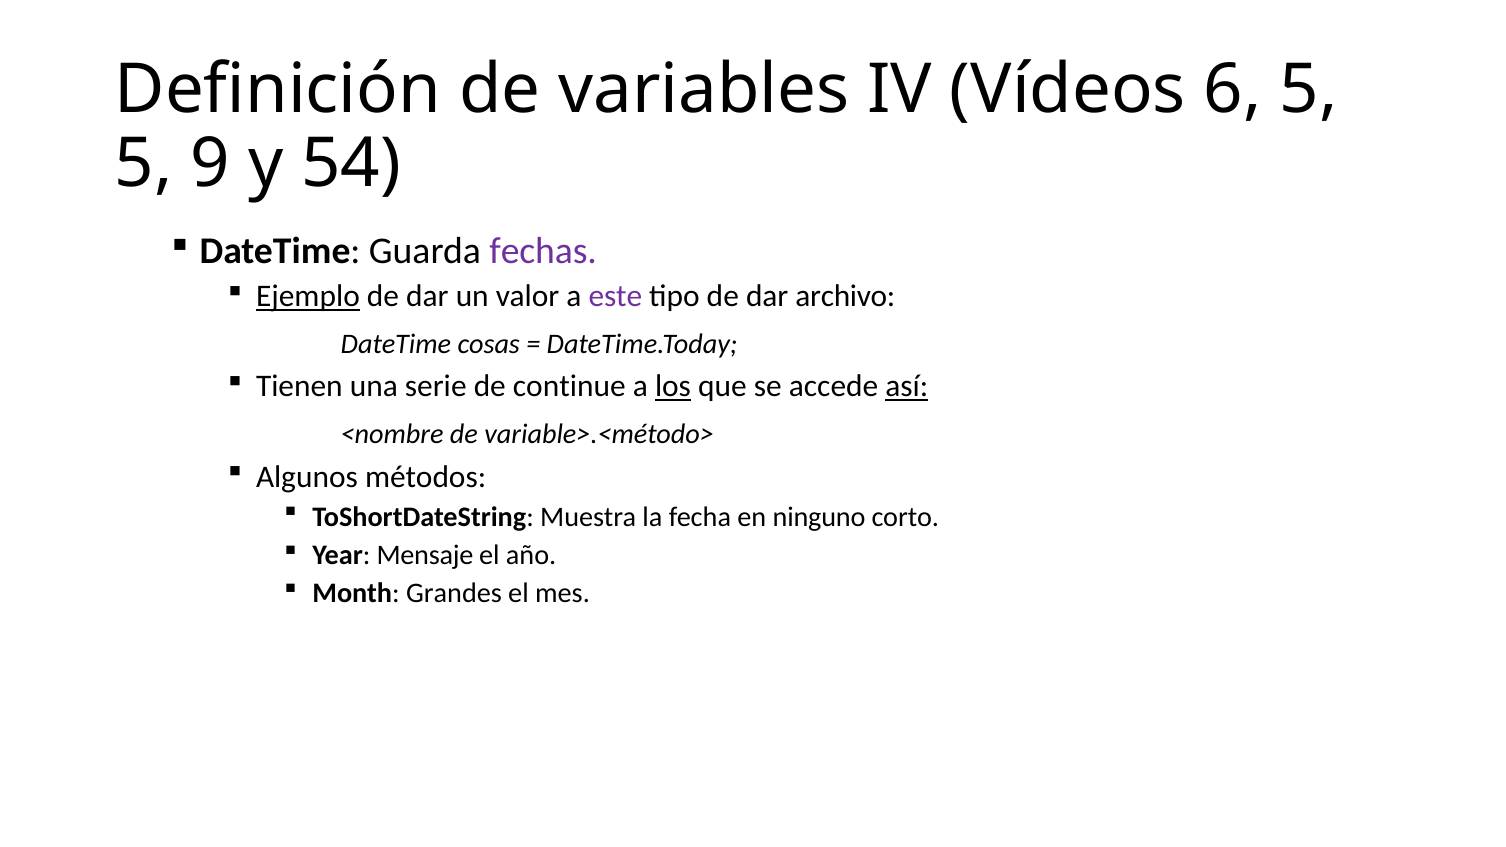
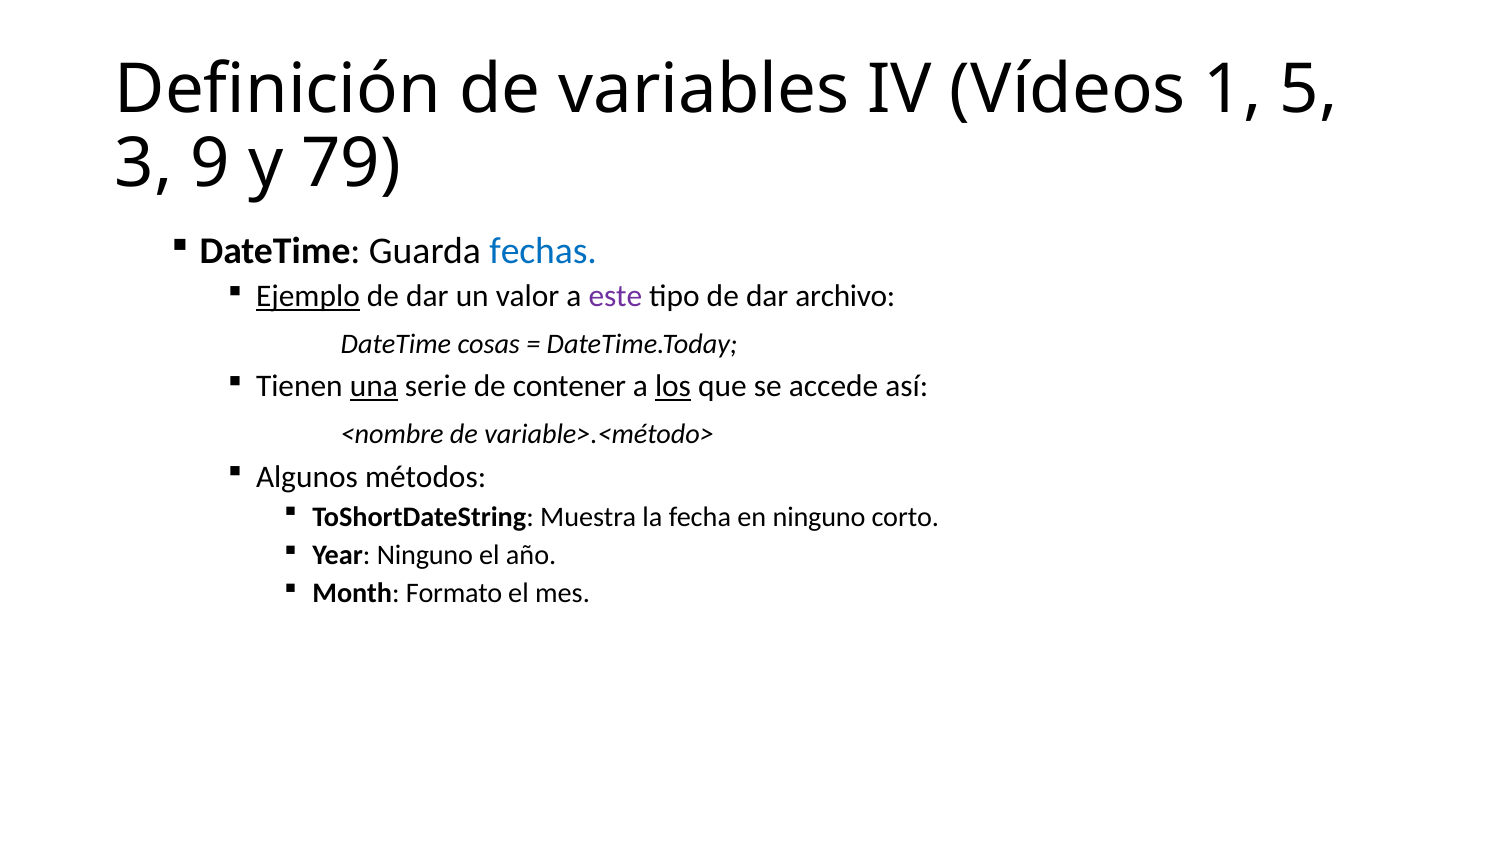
6: 6 -> 1
5 at (144, 164): 5 -> 3
54: 54 -> 79
fechas colour: purple -> blue
una underline: none -> present
continue: continue -> contener
así underline: present -> none
Year Mensaje: Mensaje -> Ninguno
Grandes: Grandes -> Formato
